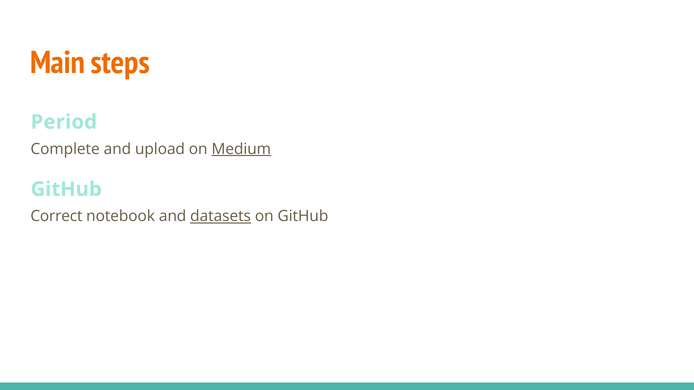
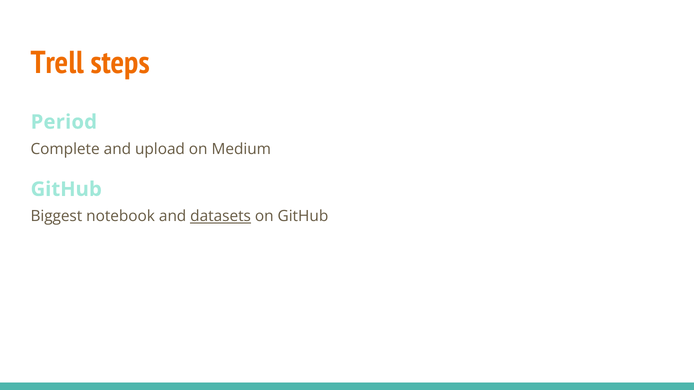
Main: Main -> Trell
Medium underline: present -> none
Correct: Correct -> Biggest
